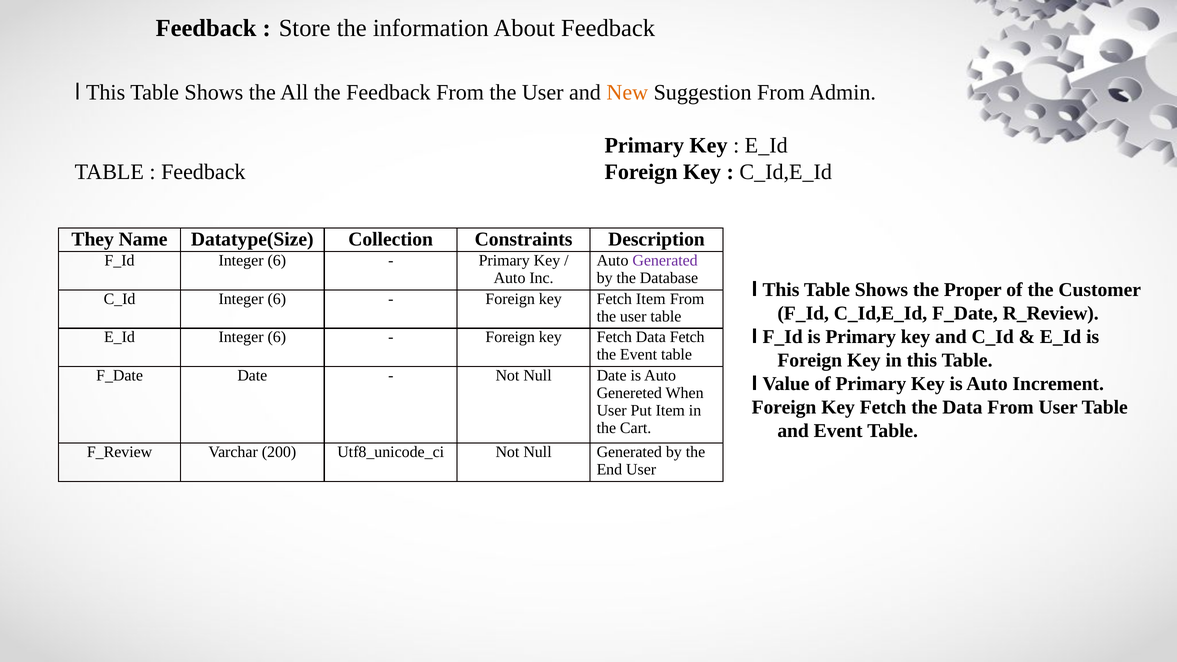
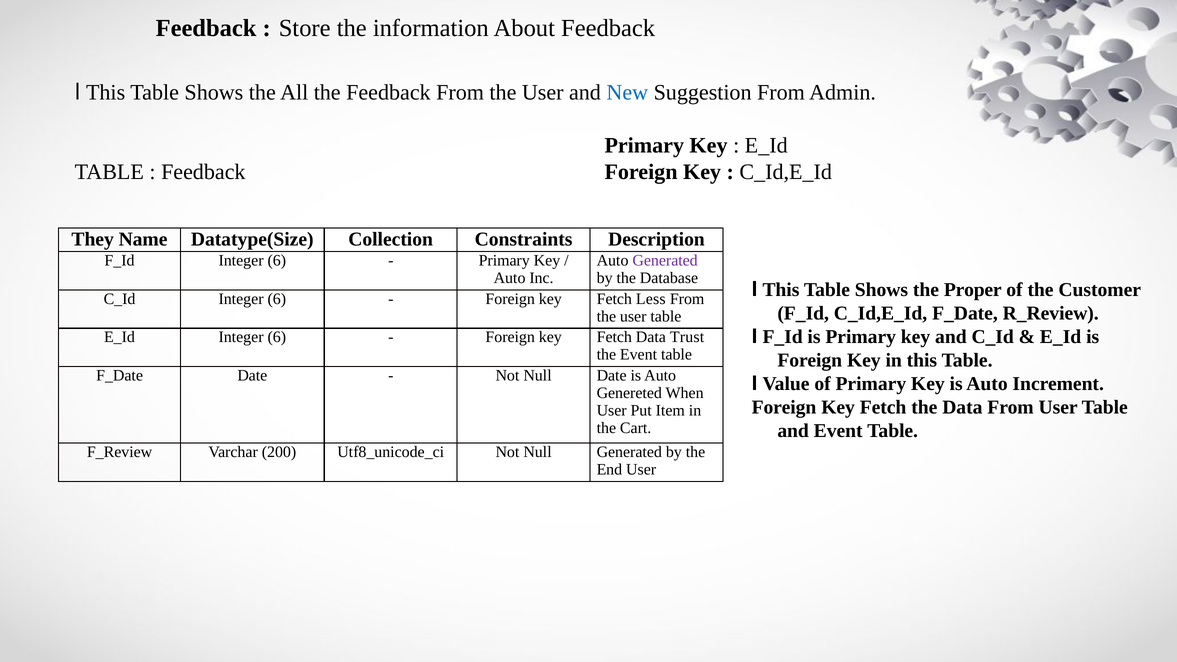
New colour: orange -> blue
Fetch Item: Item -> Less
Data Fetch: Fetch -> Trust
